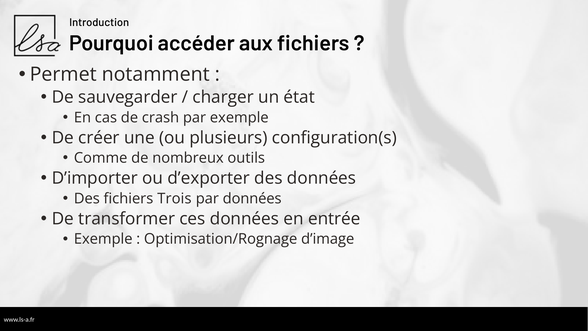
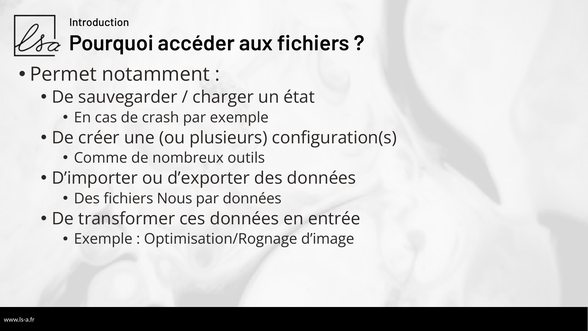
Trois: Trois -> Nous
